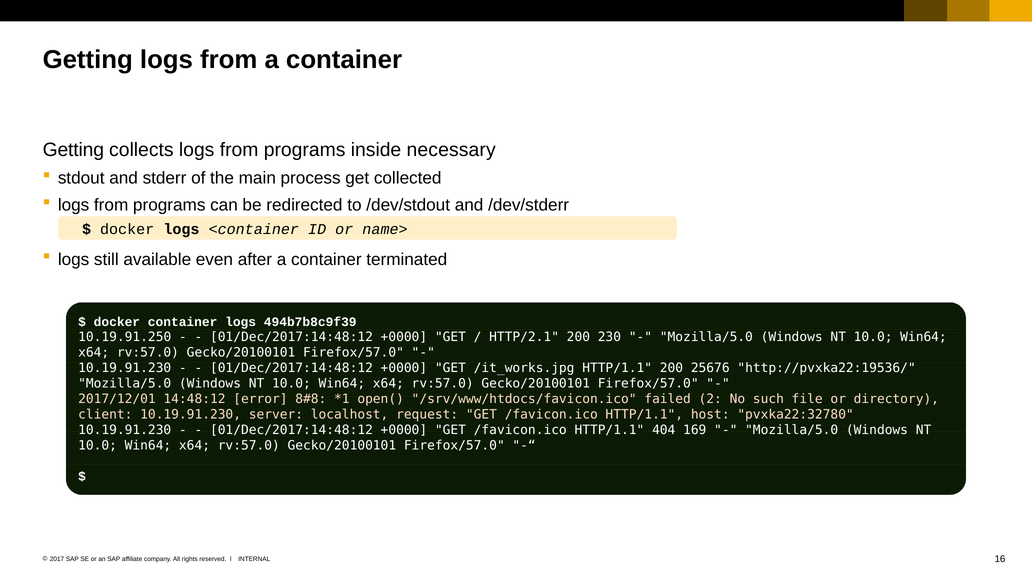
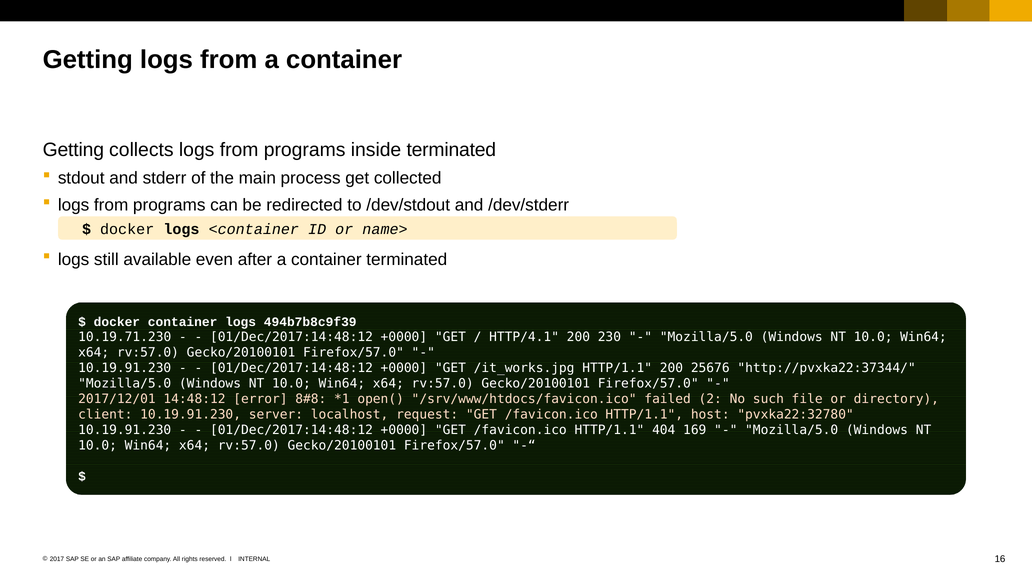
inside necessary: necessary -> terminated
10.19.91.250: 10.19.91.250 -> 10.19.71.230
HTTP/2.1: HTTP/2.1 -> HTTP/4.1
http://pvxka22:19536/: http://pvxka22:19536/ -> http://pvxka22:37344/
